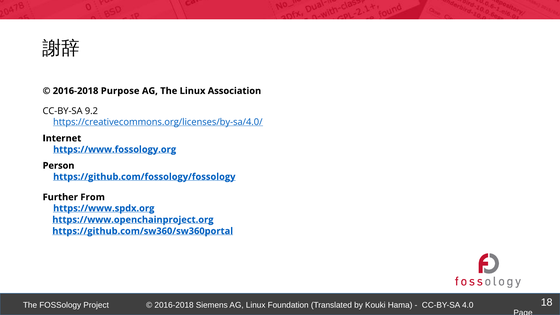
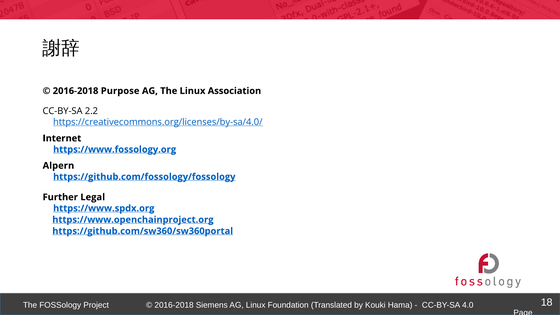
9.2: 9.2 -> 2.2
Person: Person -> Alpern
From: From -> Legal
